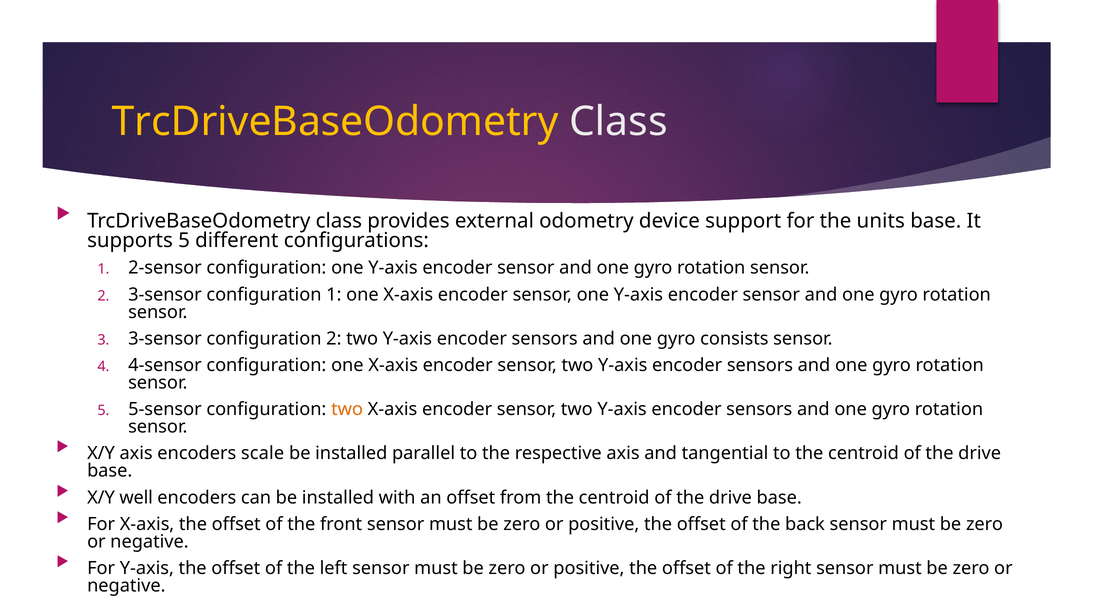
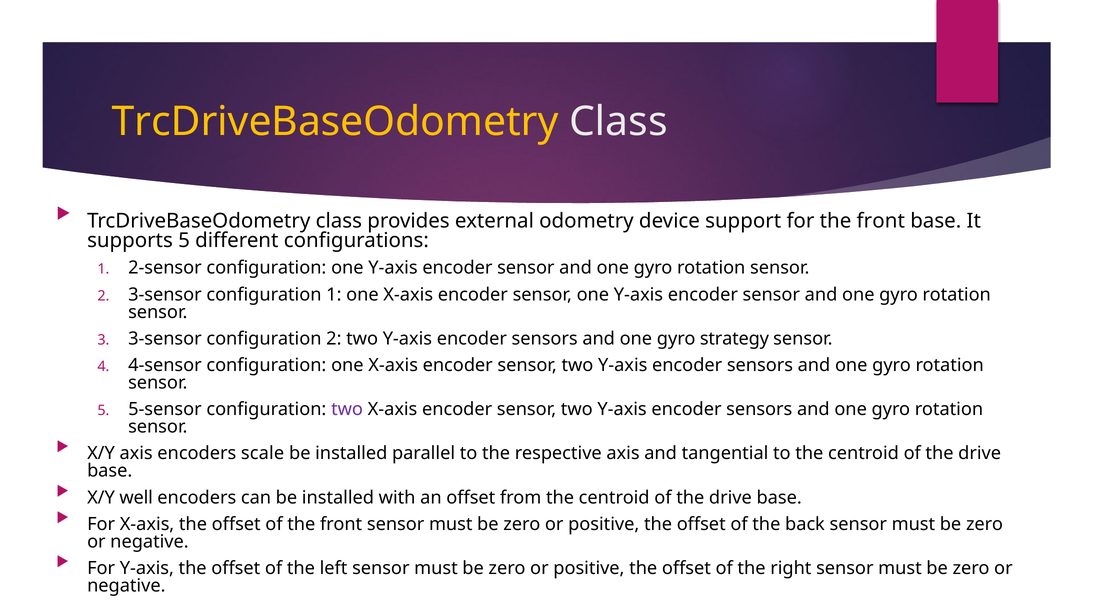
for the units: units -> front
consists: consists -> strategy
two at (347, 410) colour: orange -> purple
